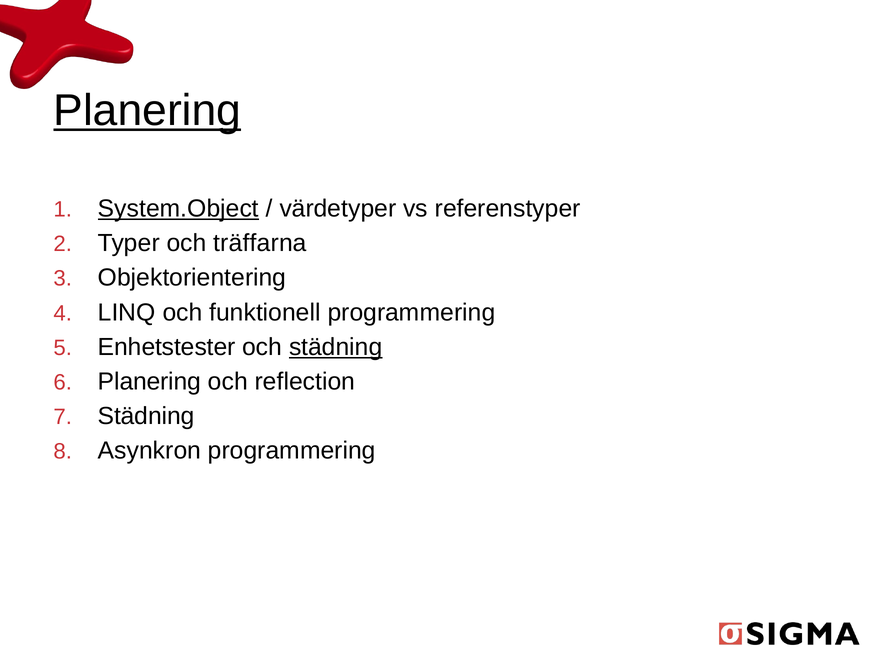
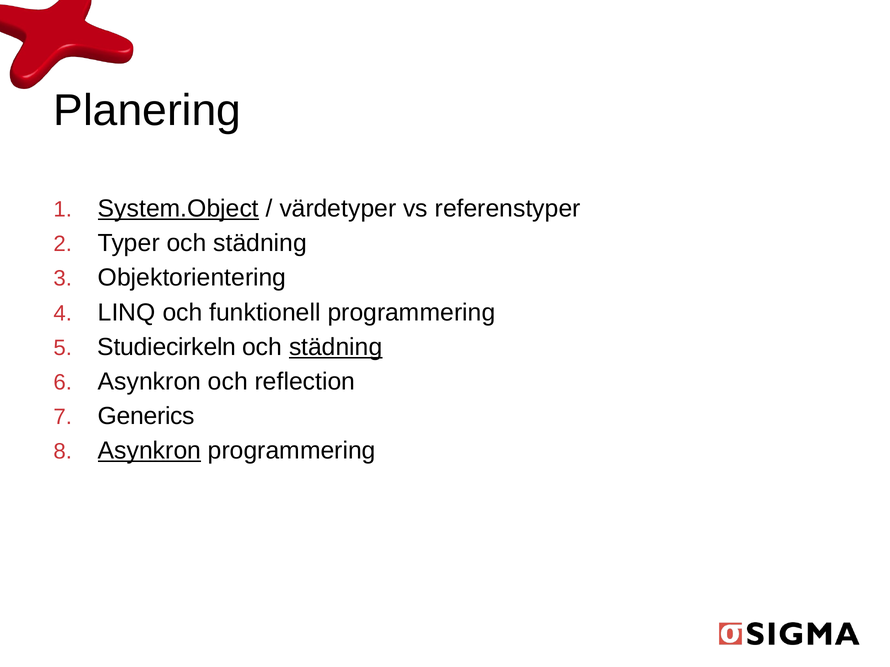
Planering at (147, 111) underline: present -> none
Typer och träffarna: träffarna -> städning
Enhetstester: Enhetstester -> Studiecirkeln
Planering at (150, 382): Planering -> Asynkron
Städning at (146, 416): Städning -> Generics
Asynkron at (149, 451) underline: none -> present
